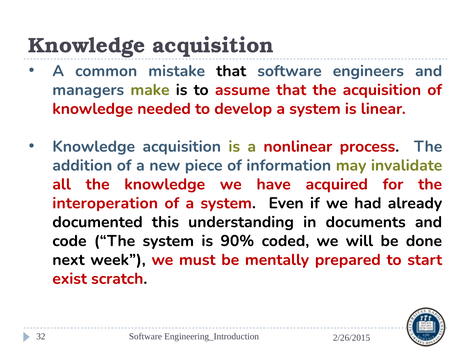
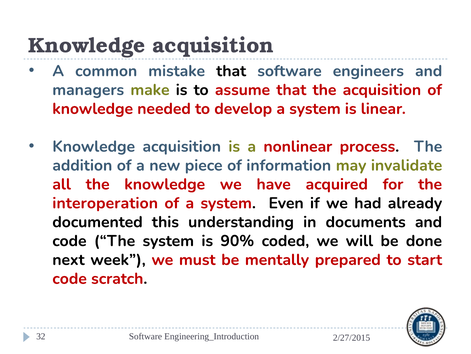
exist at (70, 278): exist -> code
2/26/2015: 2/26/2015 -> 2/27/2015
